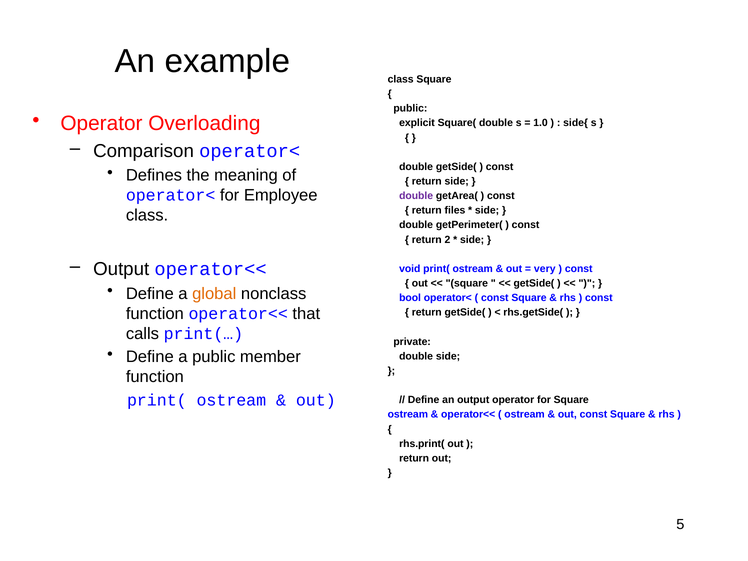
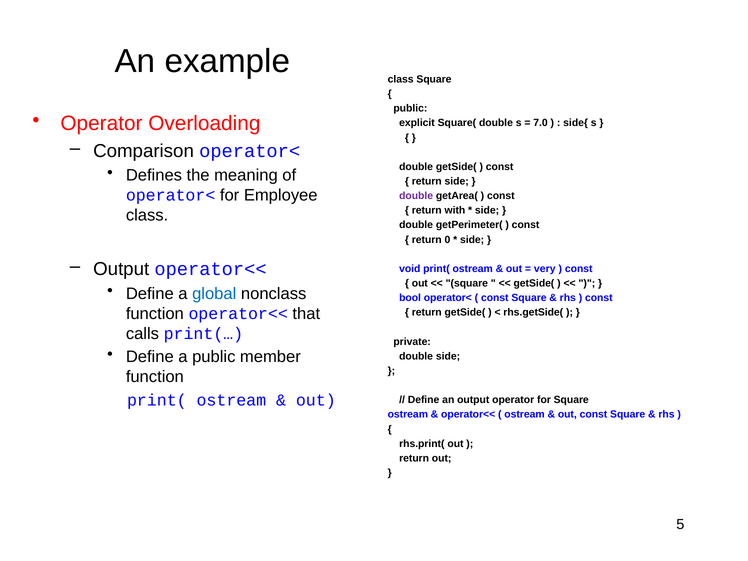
1.0: 1.0 -> 7.0
files: files -> with
2: 2 -> 0
global colour: orange -> blue
